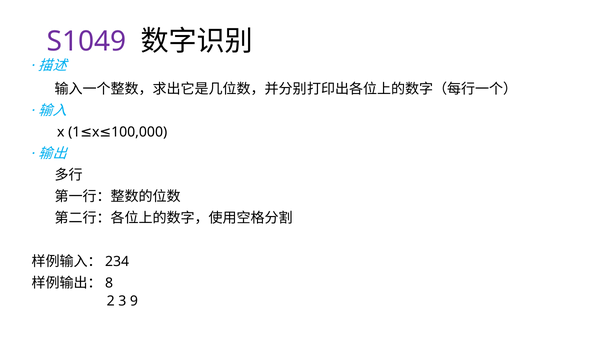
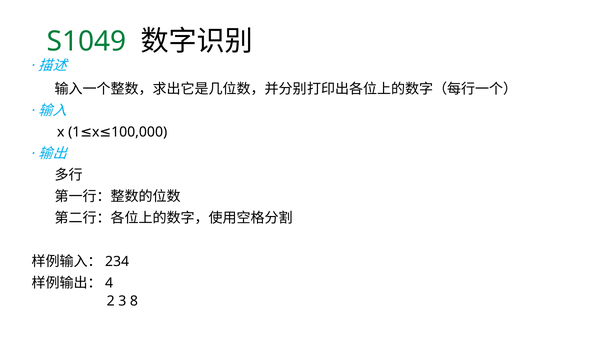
S1049 colour: purple -> green
8: 8 -> 4
9: 9 -> 8
